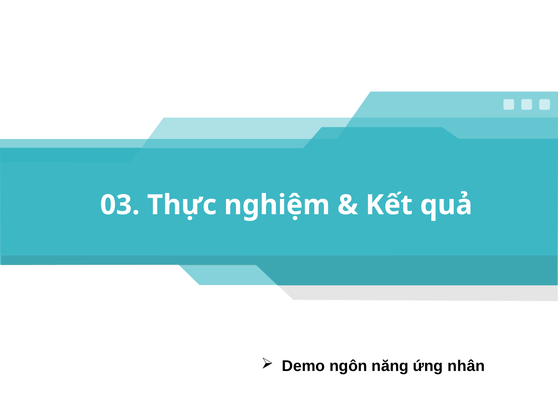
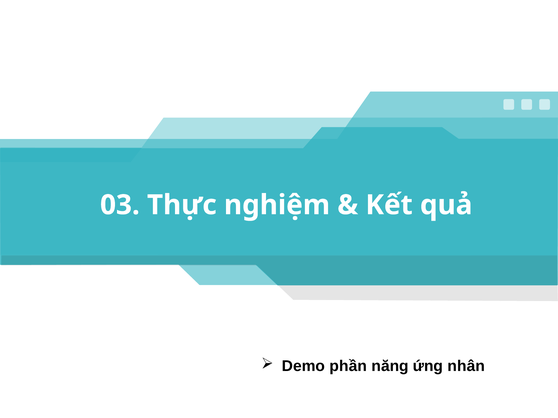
ngôn: ngôn -> phần
